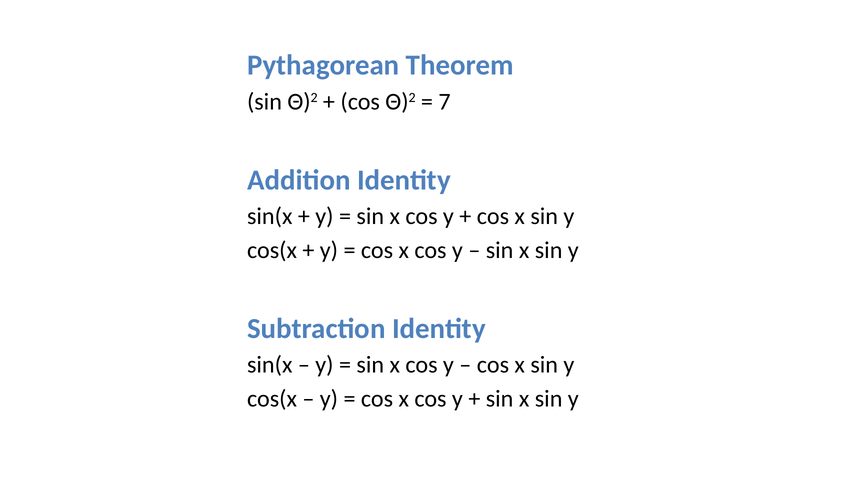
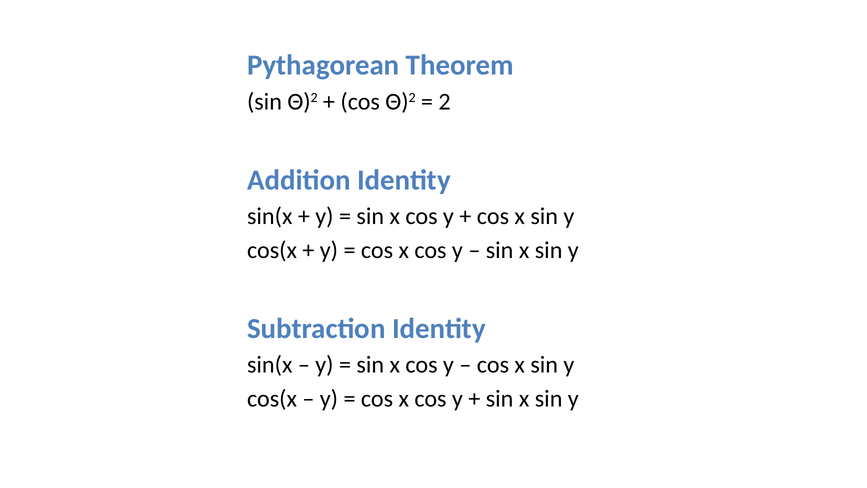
7: 7 -> 2
